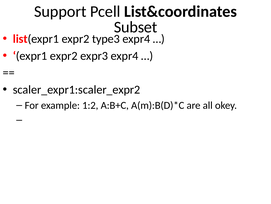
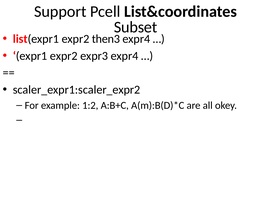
type3: type3 -> then3
